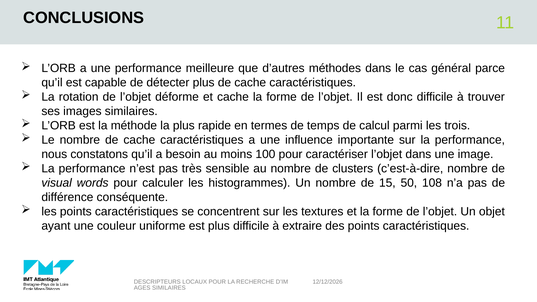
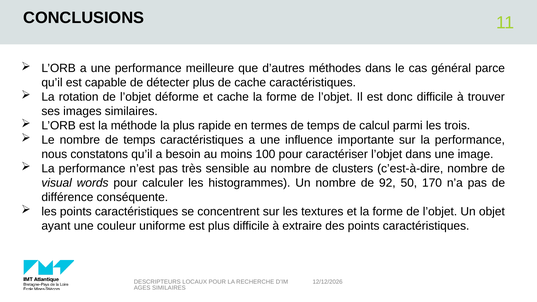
nombre de cache: cache -> temps
15: 15 -> 92
108: 108 -> 170
